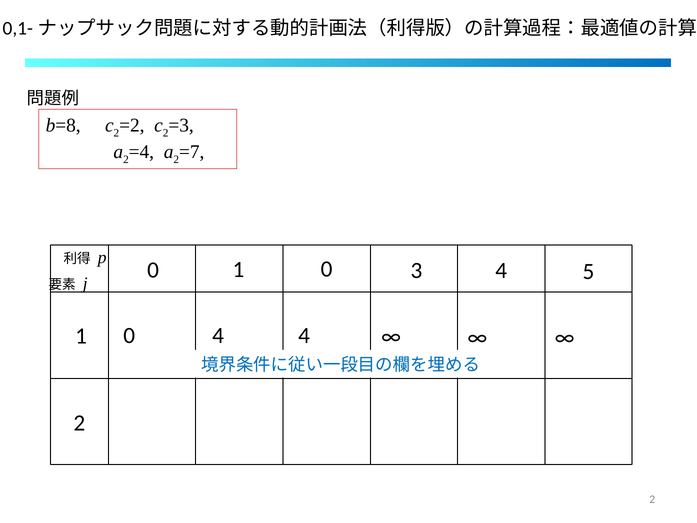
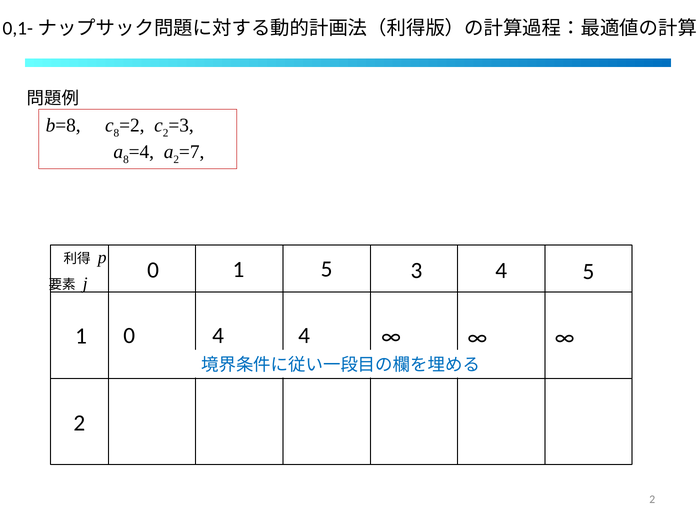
2 at (116, 133): 2 -> 8
2 at (126, 159): 2 -> 8
1 0: 0 -> 5
